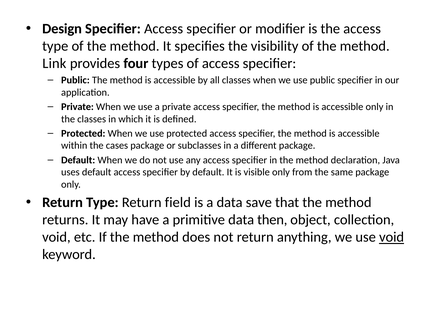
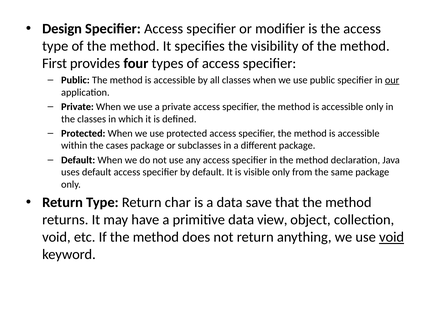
Link: Link -> First
our underline: none -> present
field: field -> char
then: then -> view
